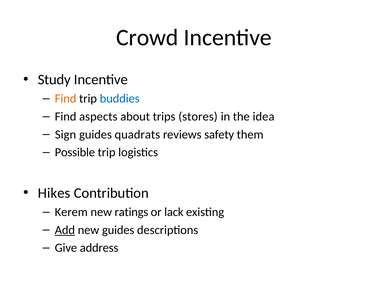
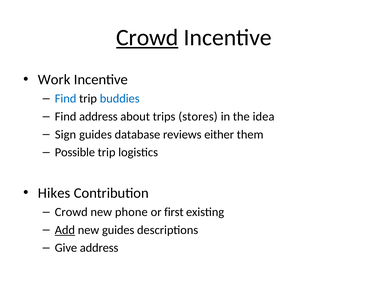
Crowd at (147, 38) underline: none -> present
Study: Study -> Work
Find at (66, 99) colour: orange -> blue
Find aspects: aspects -> address
quadrats: quadrats -> database
safety: safety -> either
Kerem at (71, 212): Kerem -> Crowd
ratings: ratings -> phone
lack: lack -> first
